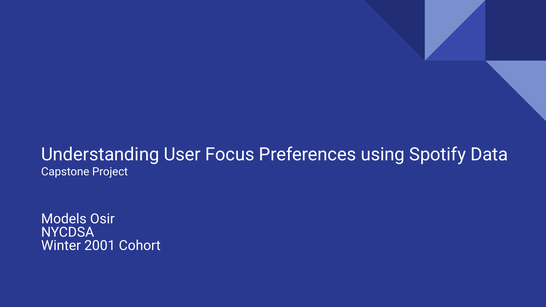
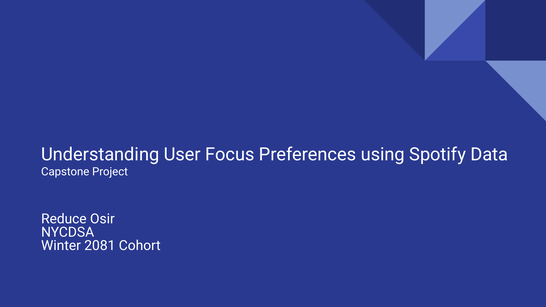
Models: Models -> Reduce
2001: 2001 -> 2081
